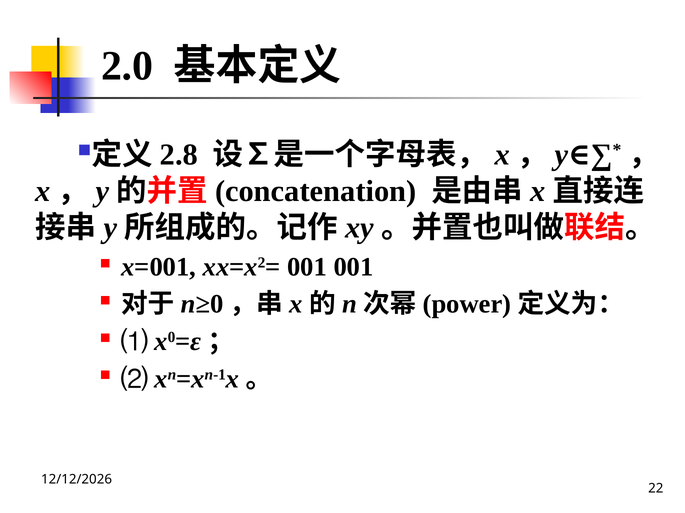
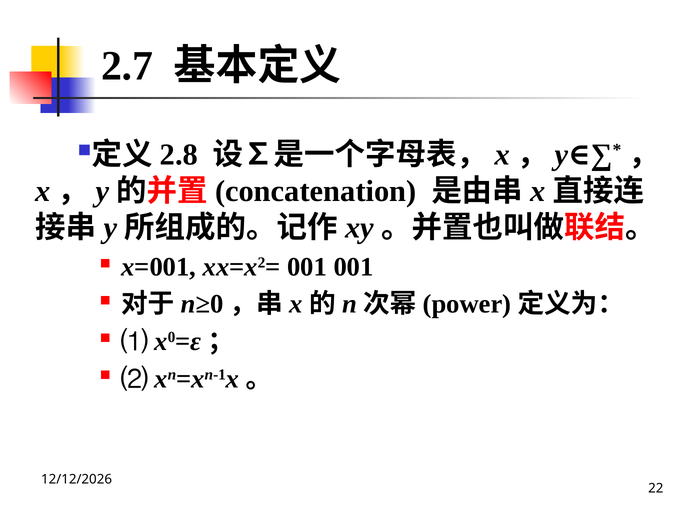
2.0: 2.0 -> 2.7
